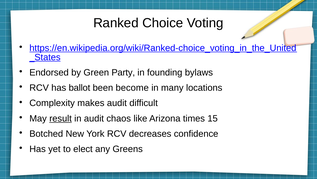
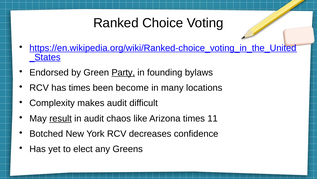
Party underline: none -> present
has ballot: ballot -> times
15: 15 -> 11
